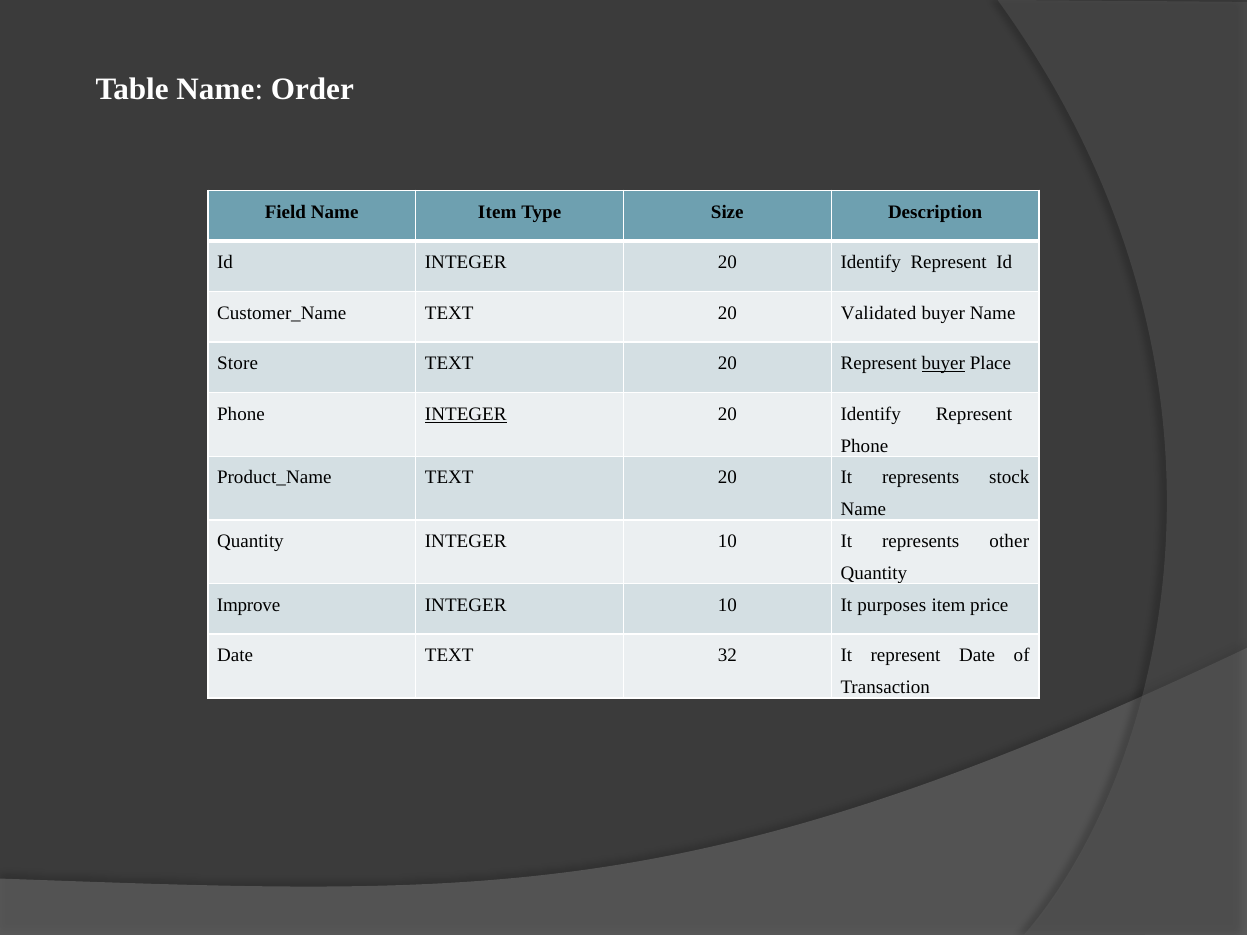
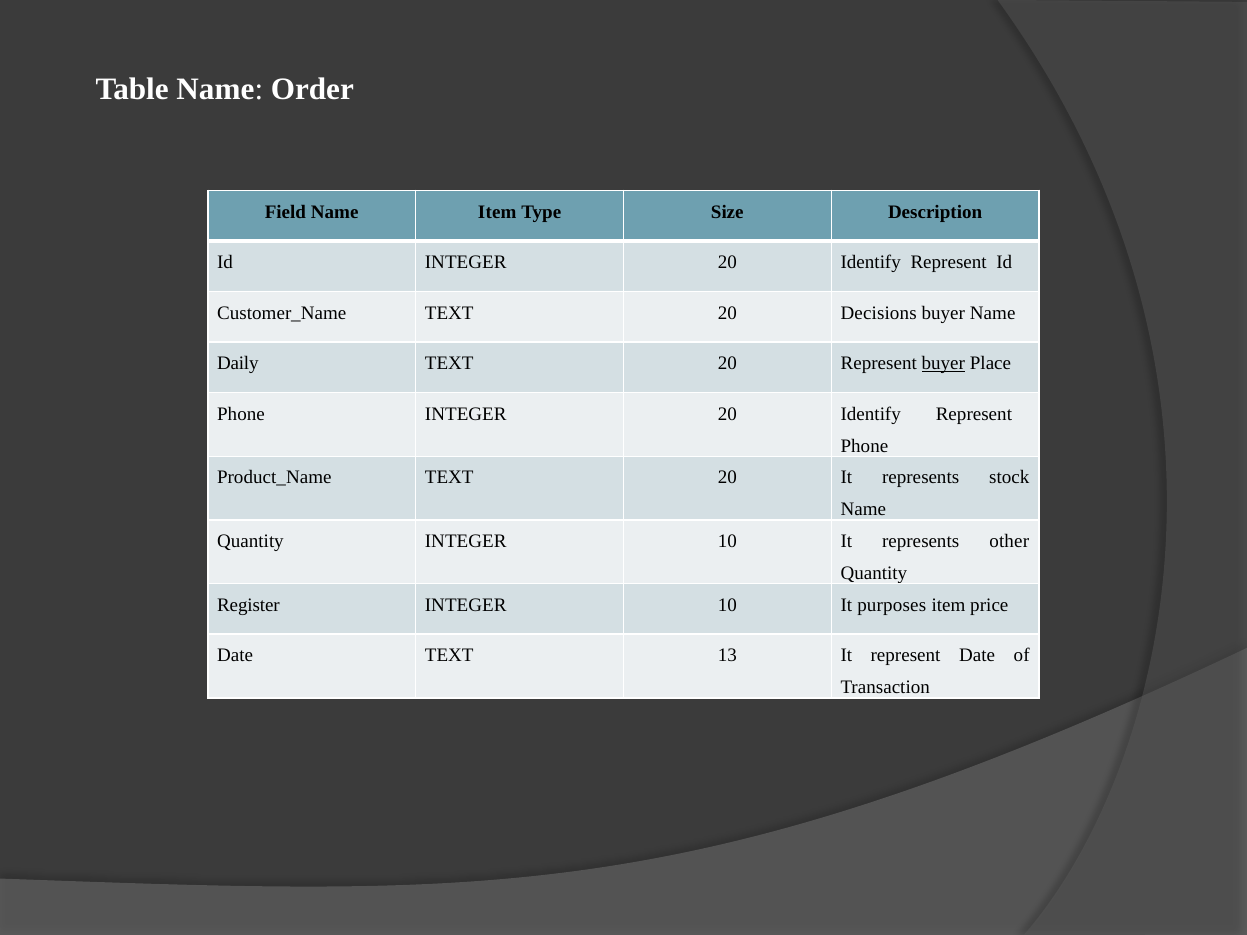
Validated: Validated -> Decisions
Store: Store -> Daily
INTEGER at (466, 414) underline: present -> none
Improve: Improve -> Register
32: 32 -> 13
